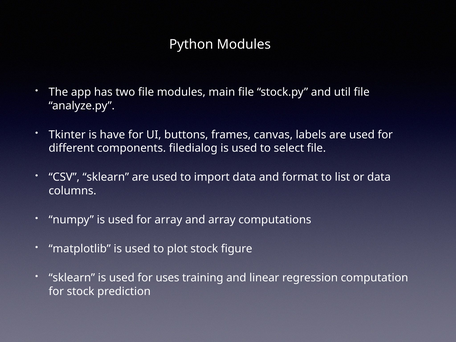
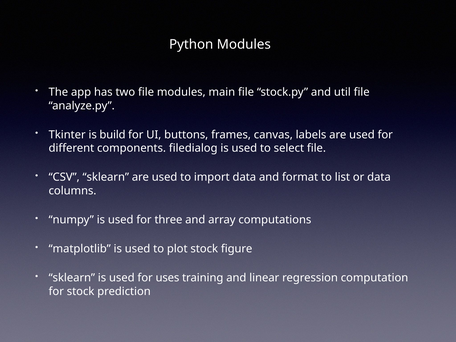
have: have -> build
for array: array -> three
